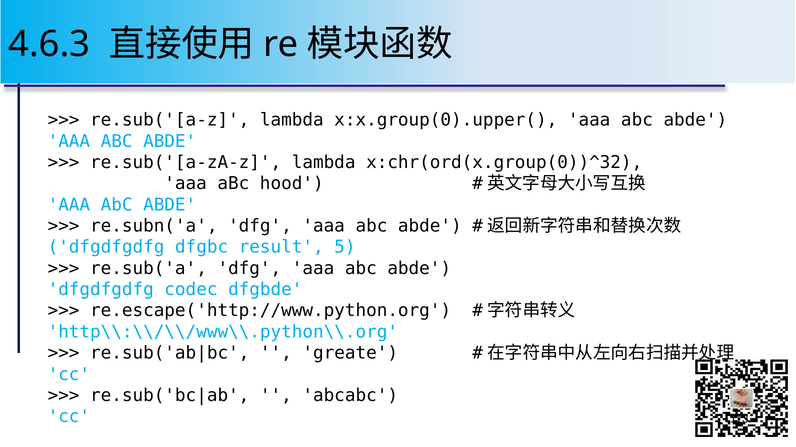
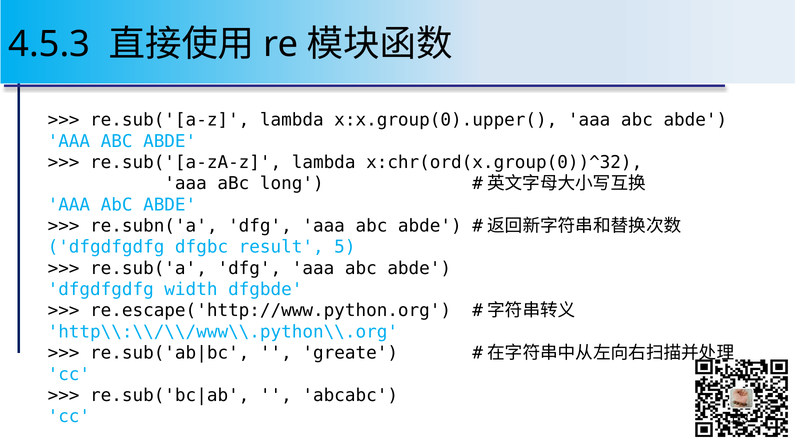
4.6.3: 4.6.3 -> 4.5.3
hood: hood -> long
codec: codec -> width
